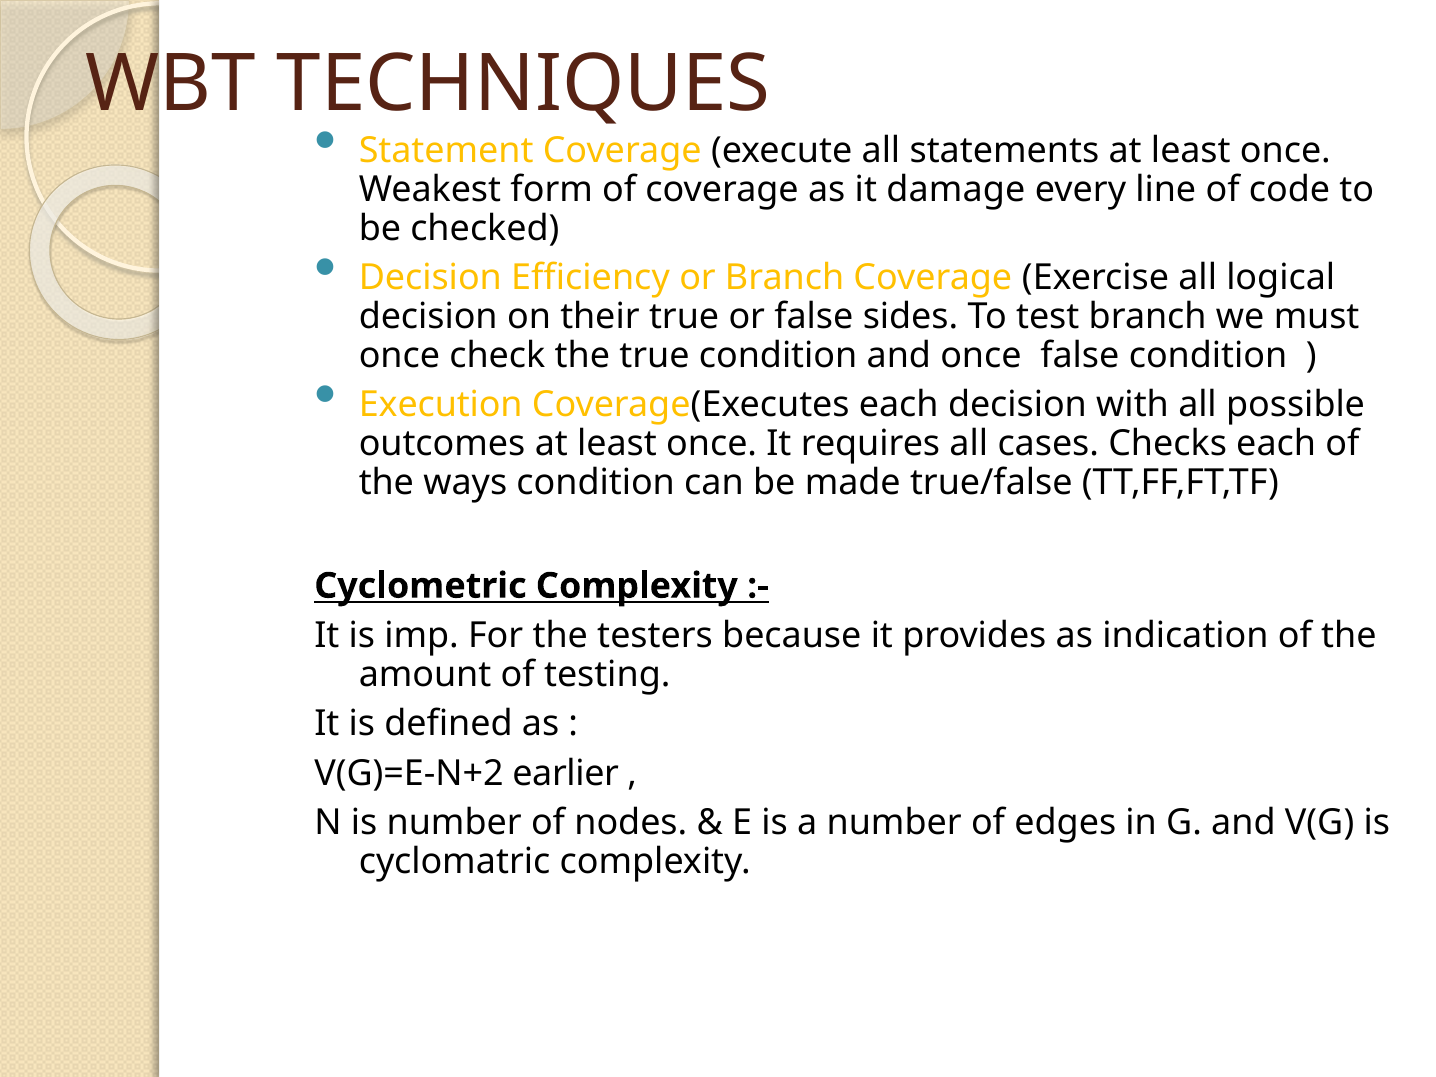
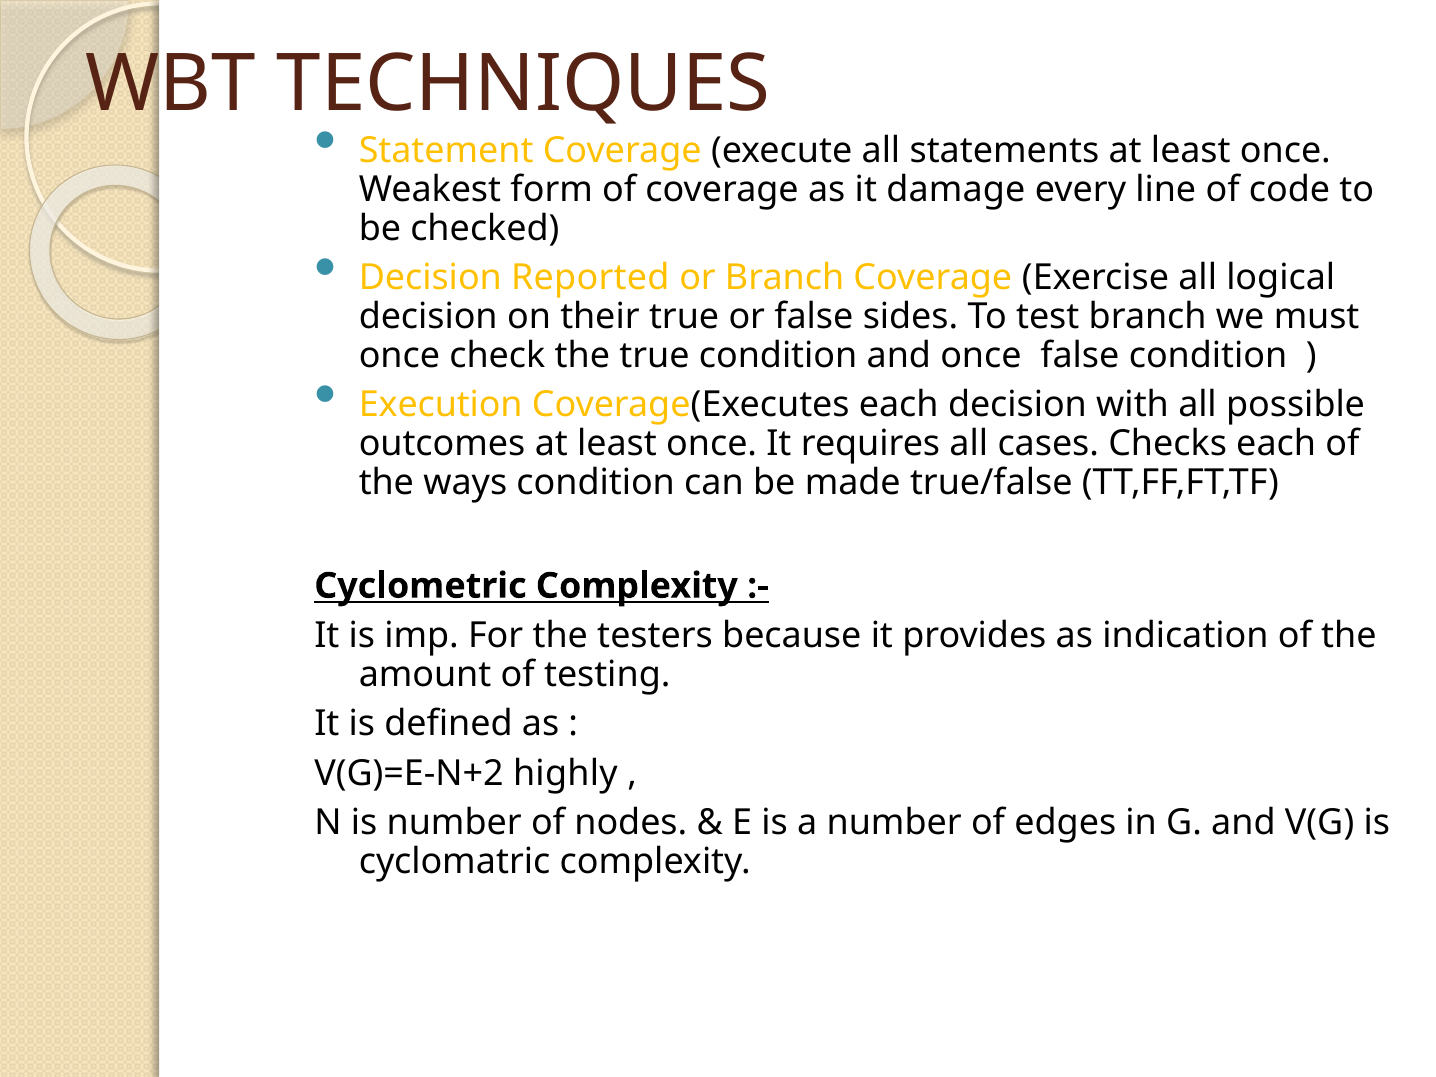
Efficiency: Efficiency -> Reported
earlier: earlier -> highly
